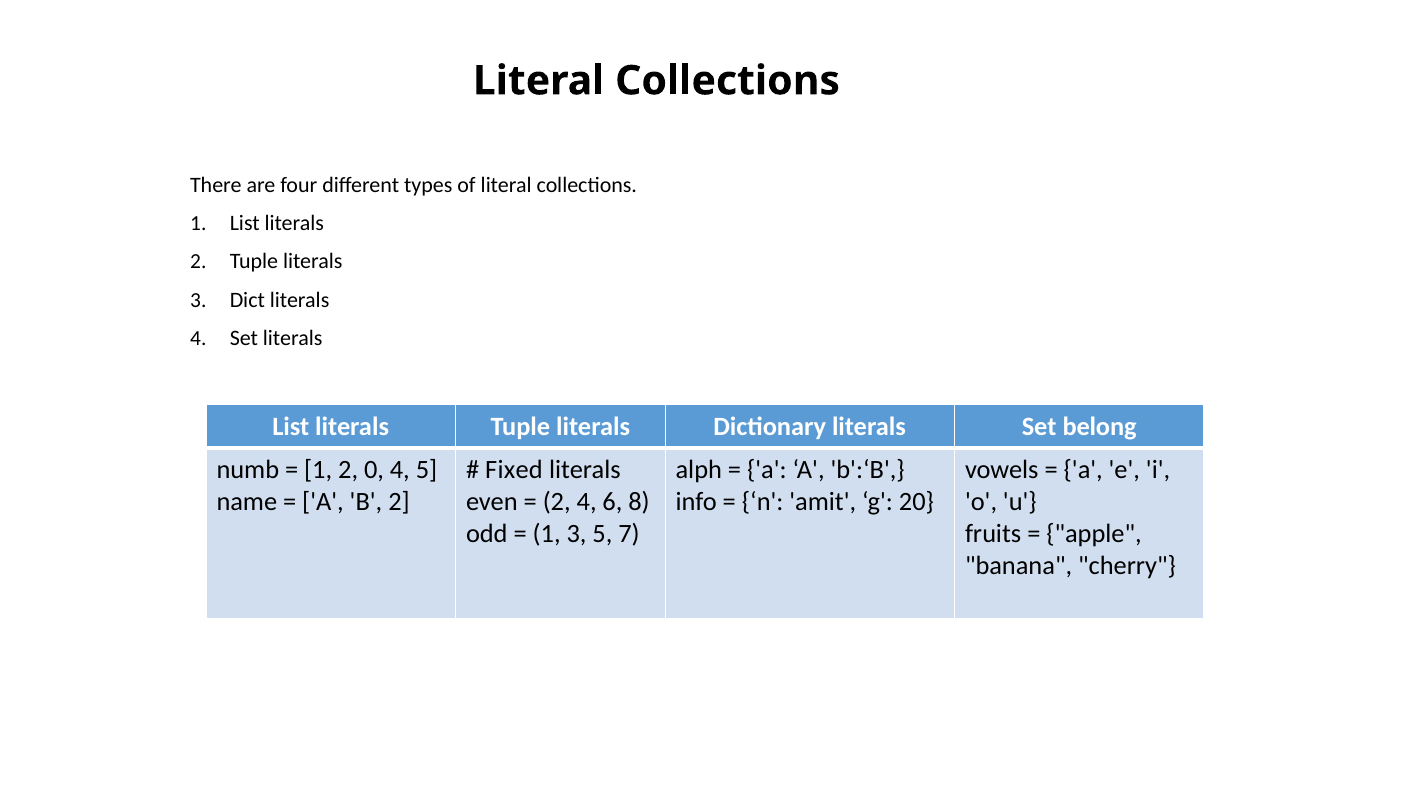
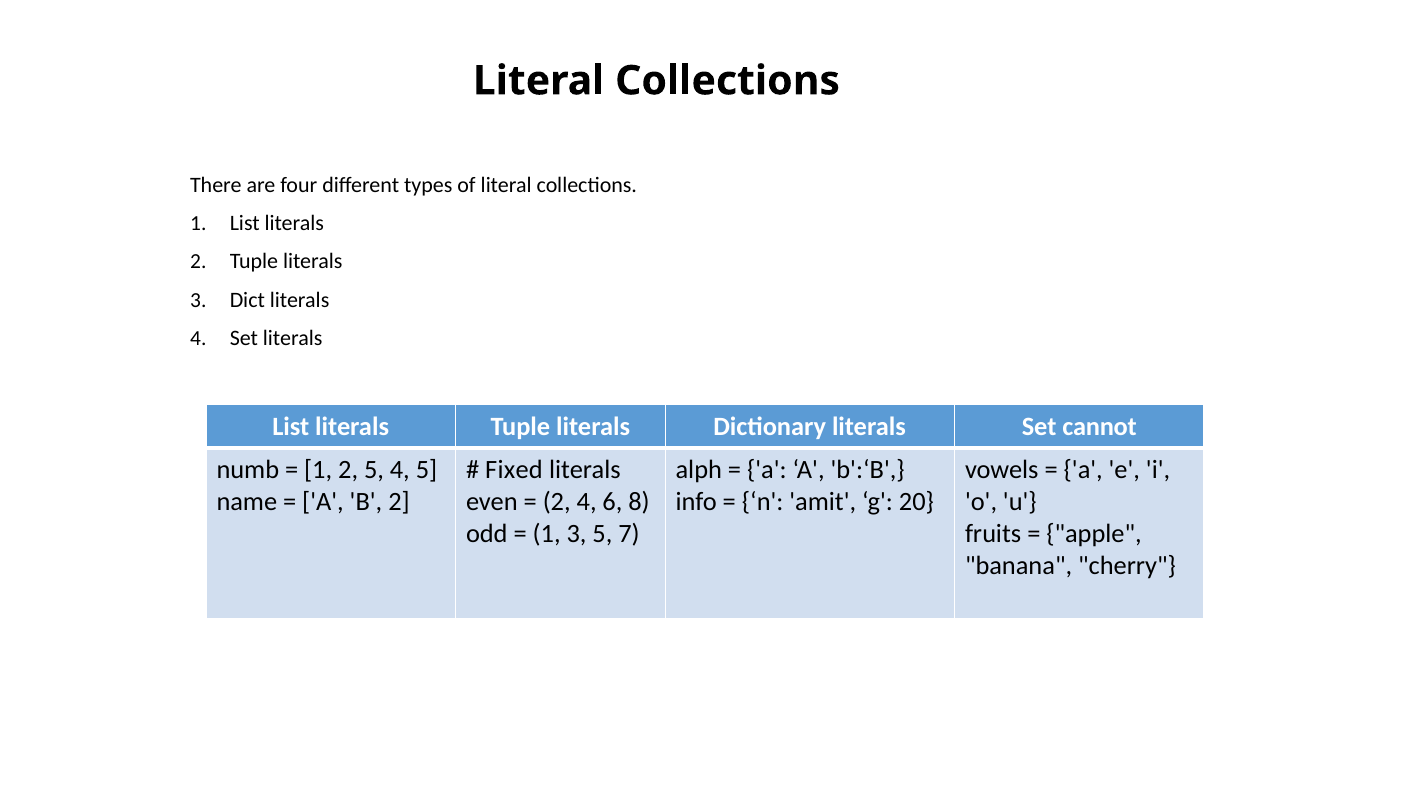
belong: belong -> cannot
2 0: 0 -> 5
